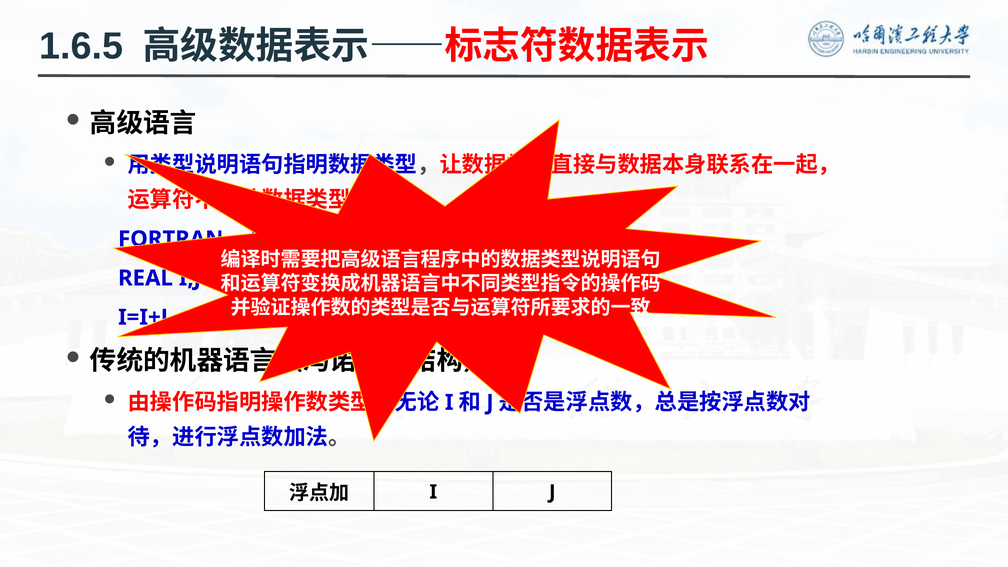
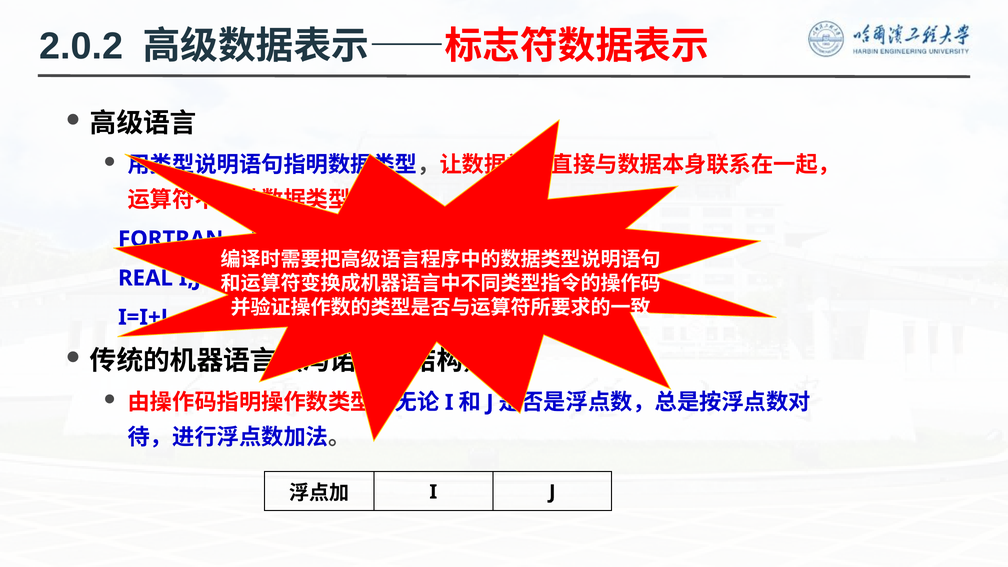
1.6.5: 1.6.5 -> 2.0.2
